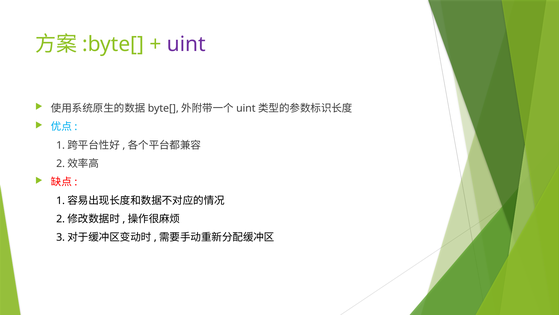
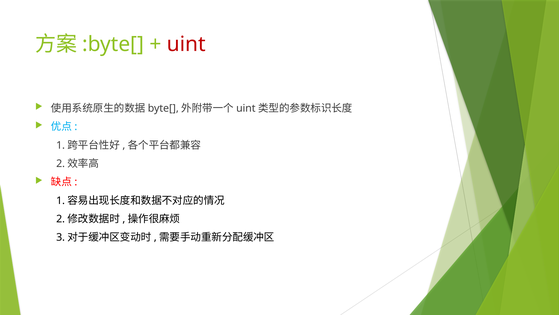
uint colour: purple -> red
